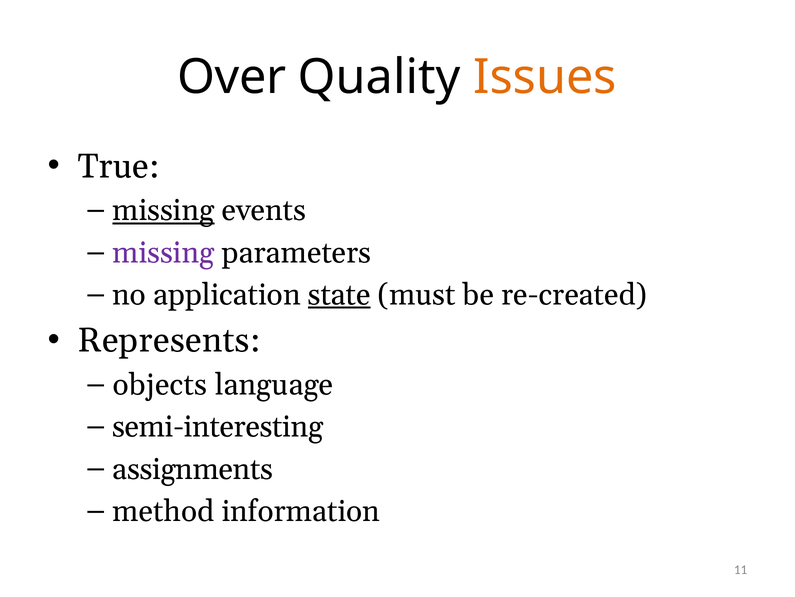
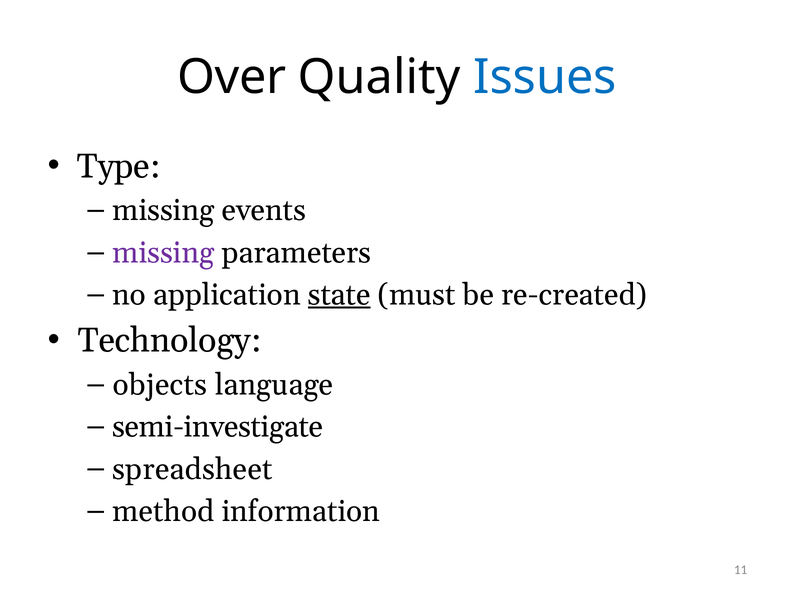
Issues colour: orange -> blue
True: True -> Type
missing at (163, 210) underline: present -> none
Represents: Represents -> Technology
semi-interesting: semi-interesting -> semi-investigate
assignments: assignments -> spreadsheet
